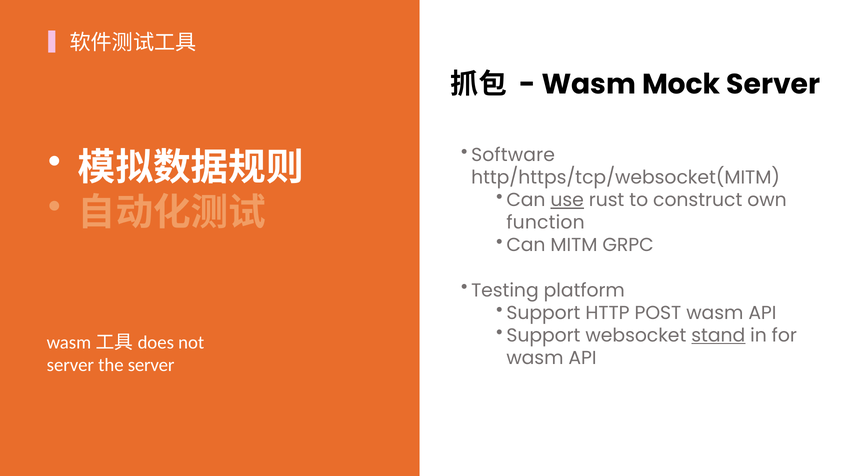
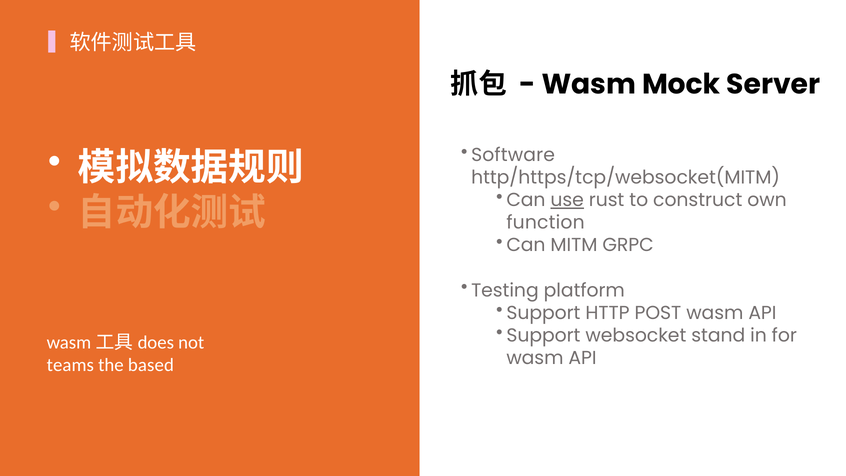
stand underline: present -> none
server at (70, 365): server -> teams
the server: server -> based
